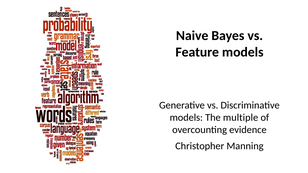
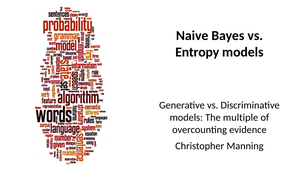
Feature: Feature -> Entropy
